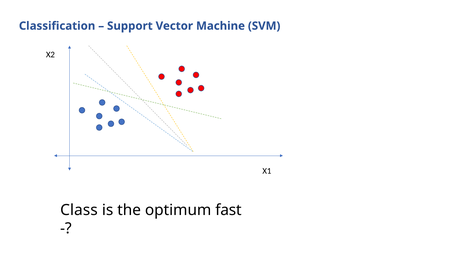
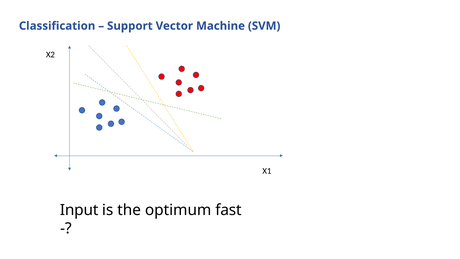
Class: Class -> Input
